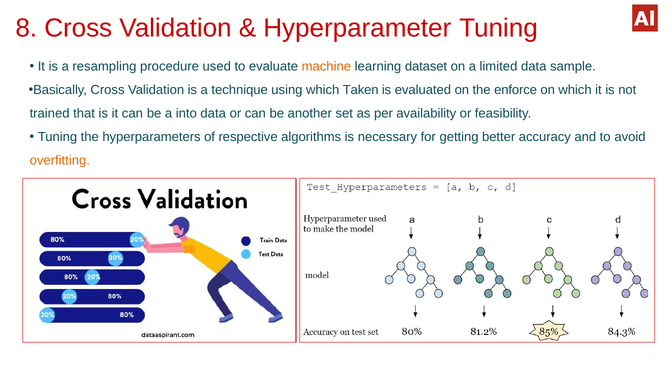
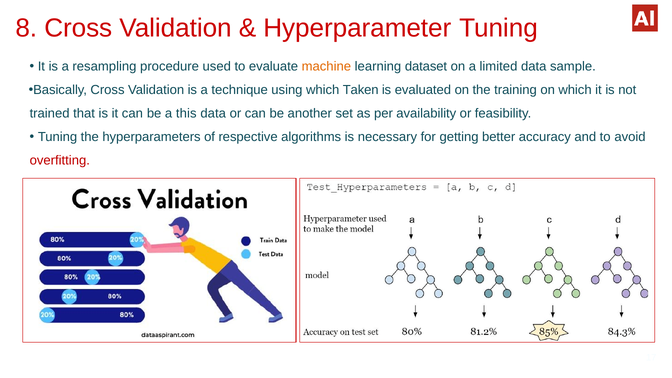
enforce: enforce -> training
into: into -> this
overfitting colour: orange -> red
